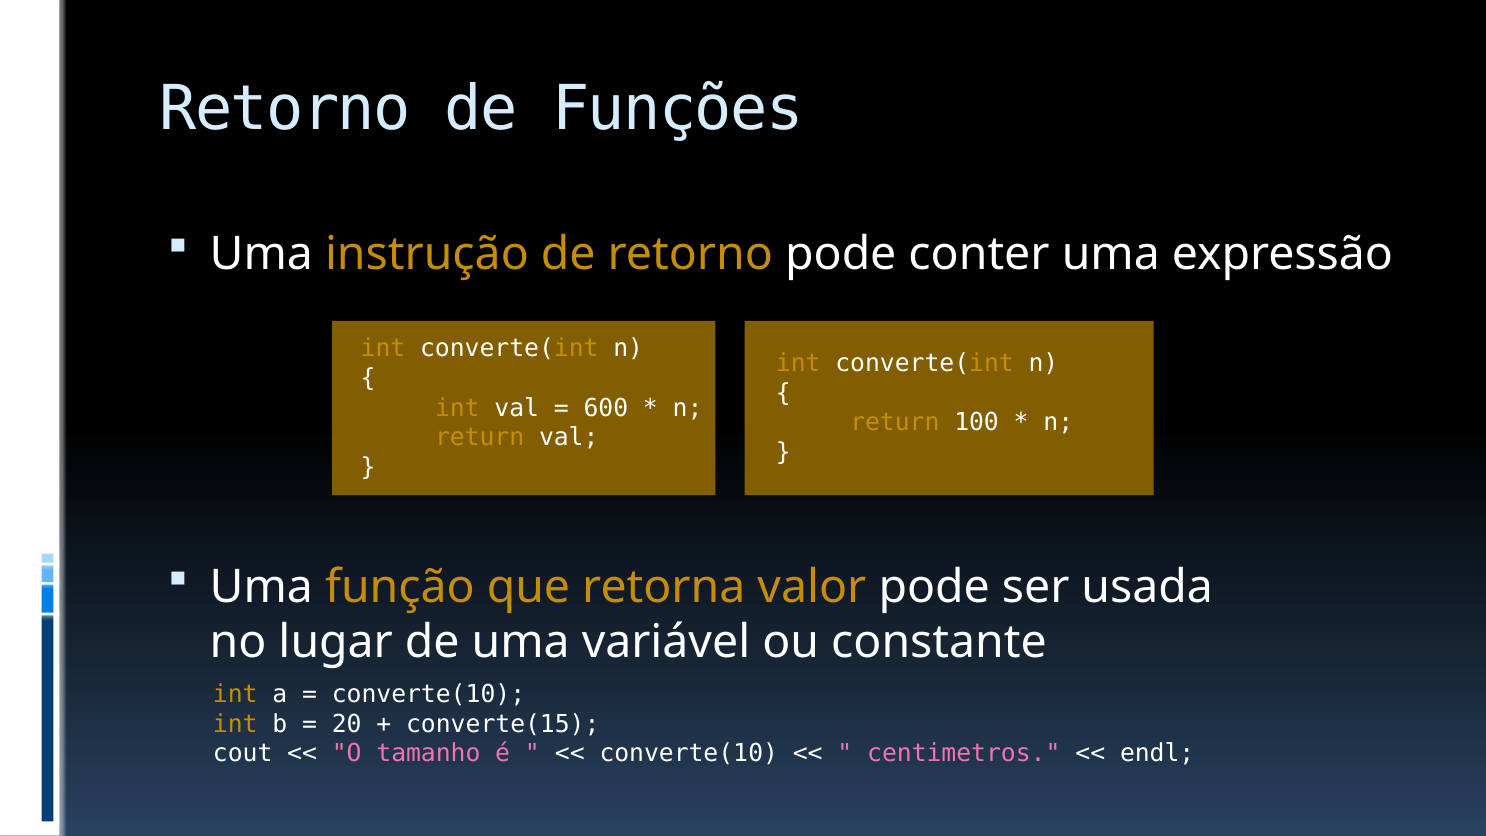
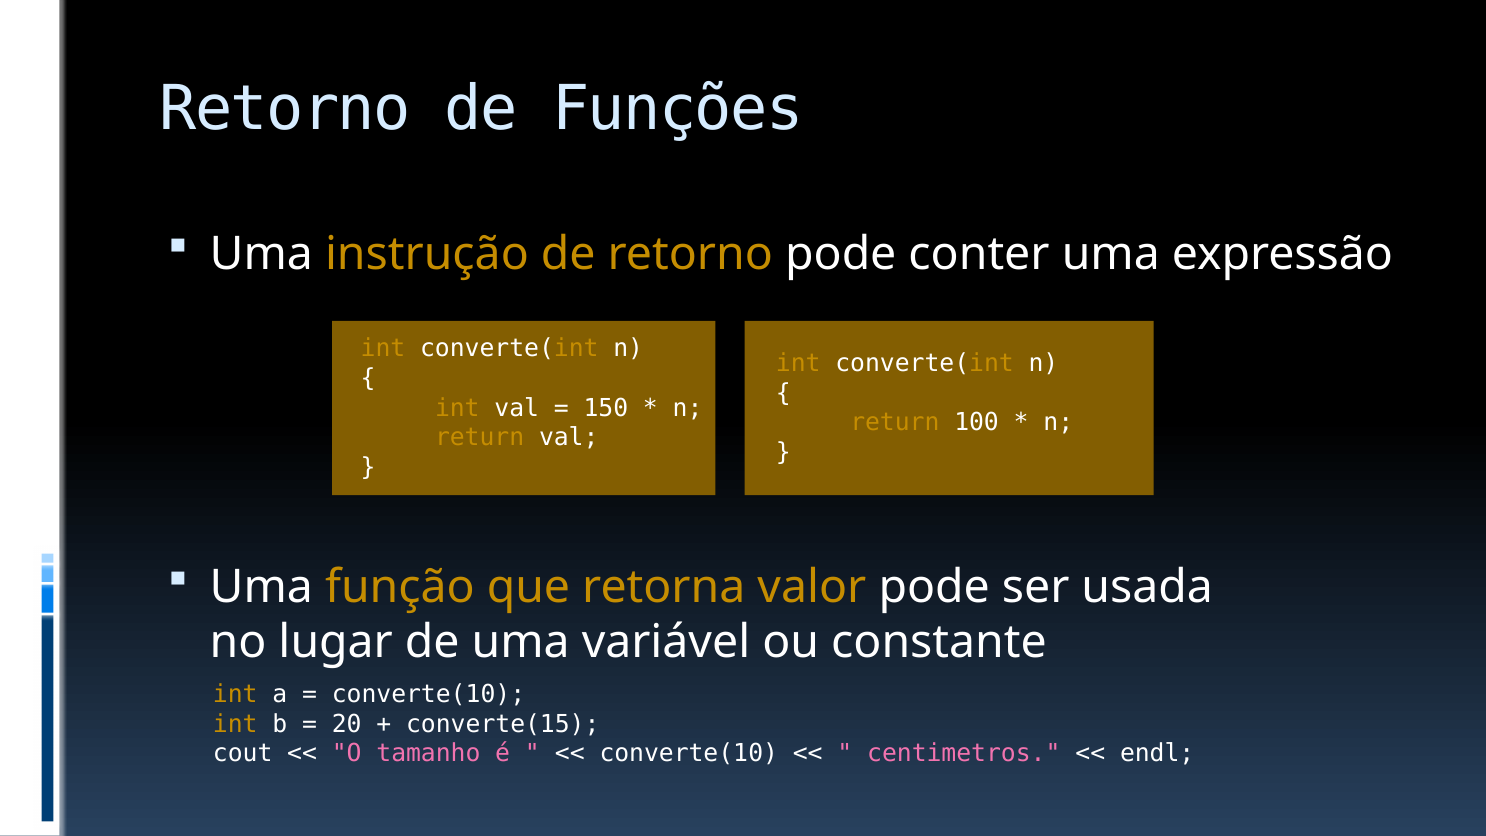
600: 600 -> 150
